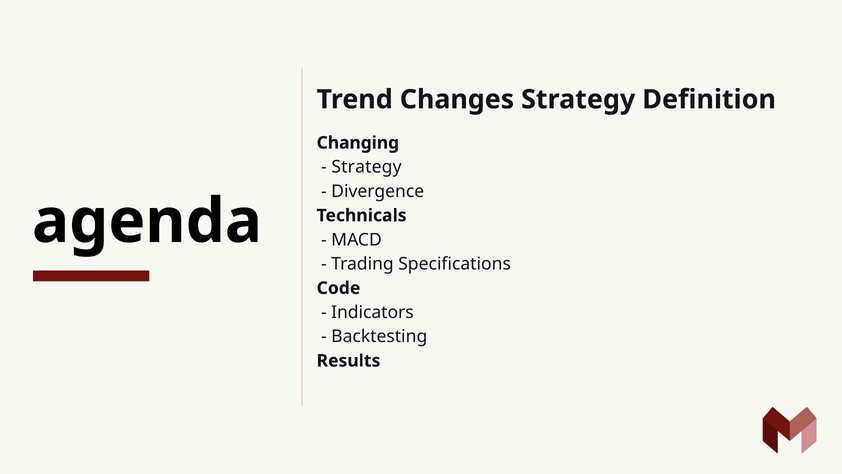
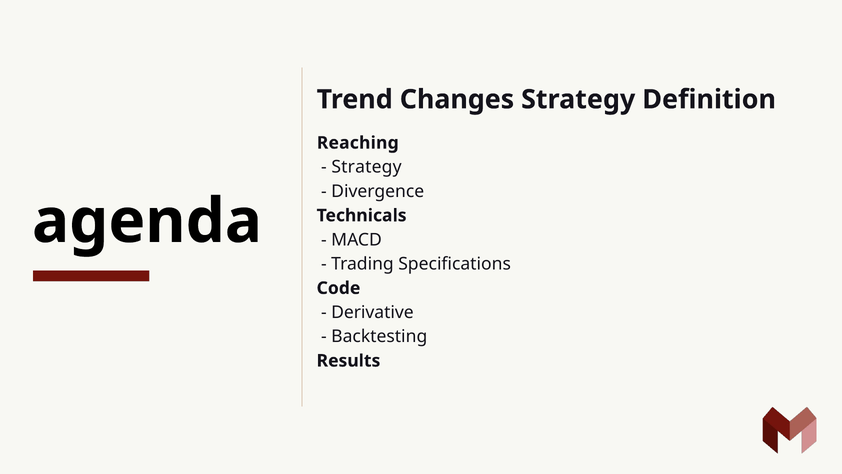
Changing: Changing -> Reaching
Indicators: Indicators -> Derivative
